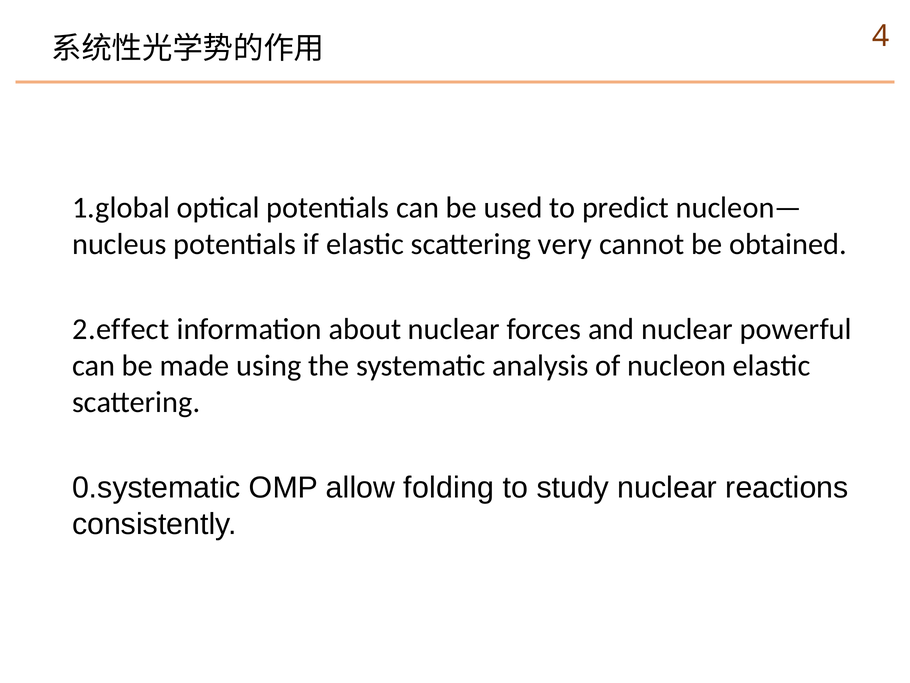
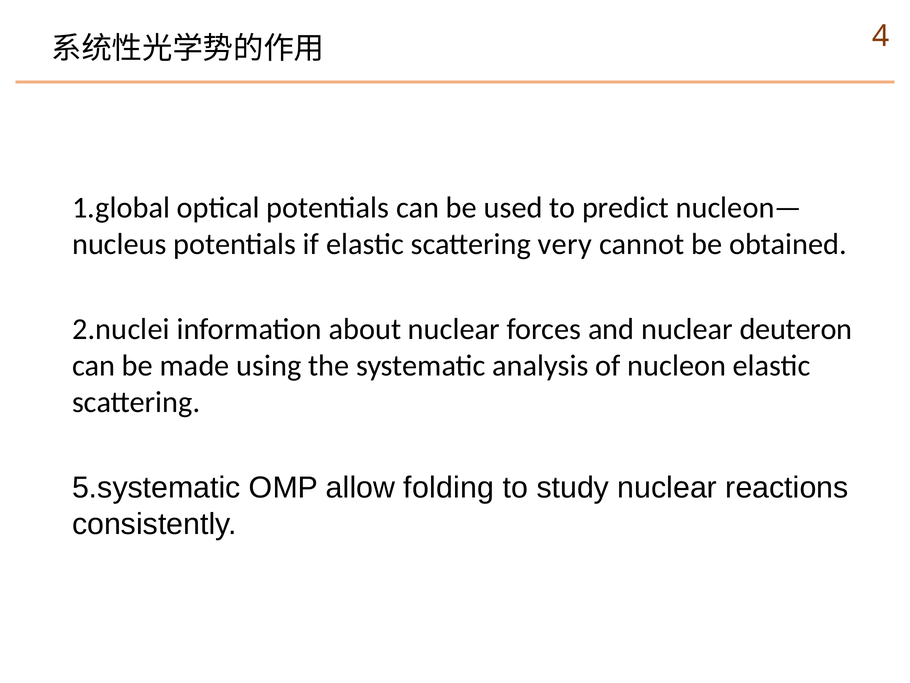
2.effect: 2.effect -> 2.nuclei
powerful: powerful -> deuteron
0.systematic: 0.systematic -> 5.systematic
